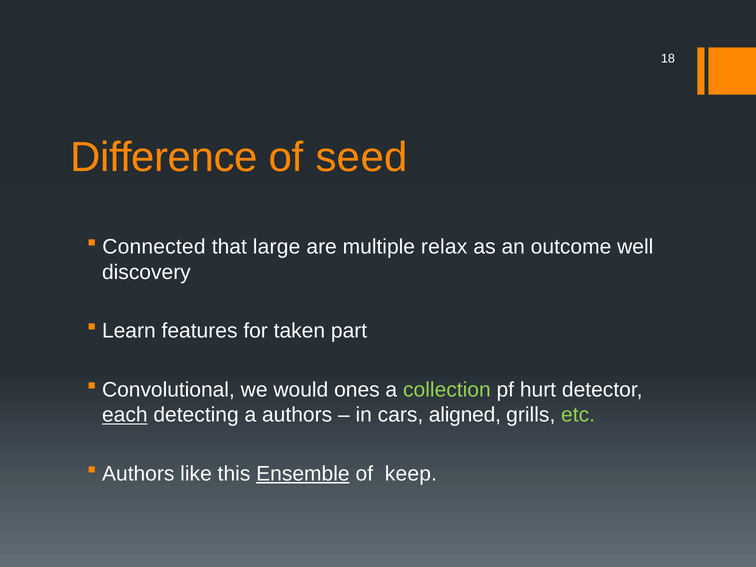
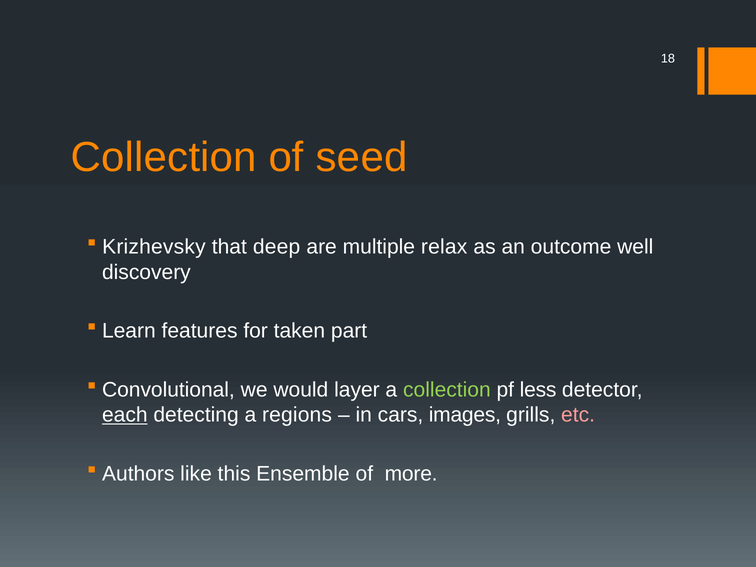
Difference at (164, 158): Difference -> Collection
Connected: Connected -> Krizhevsky
large: large -> deep
ones: ones -> layer
hurt: hurt -> less
a authors: authors -> regions
aligned: aligned -> images
etc colour: light green -> pink
Ensemble underline: present -> none
keep: keep -> more
